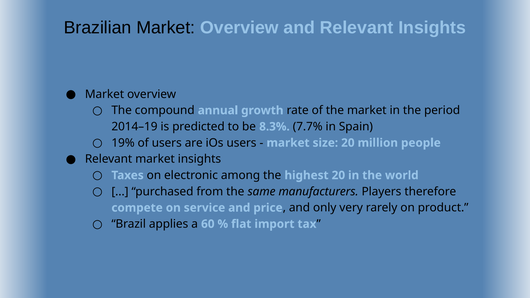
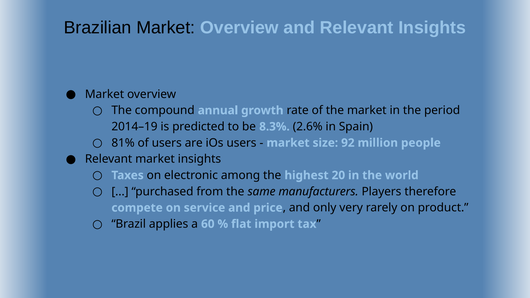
7.7%: 7.7% -> 2.6%
19%: 19% -> 81%
size 20: 20 -> 92
